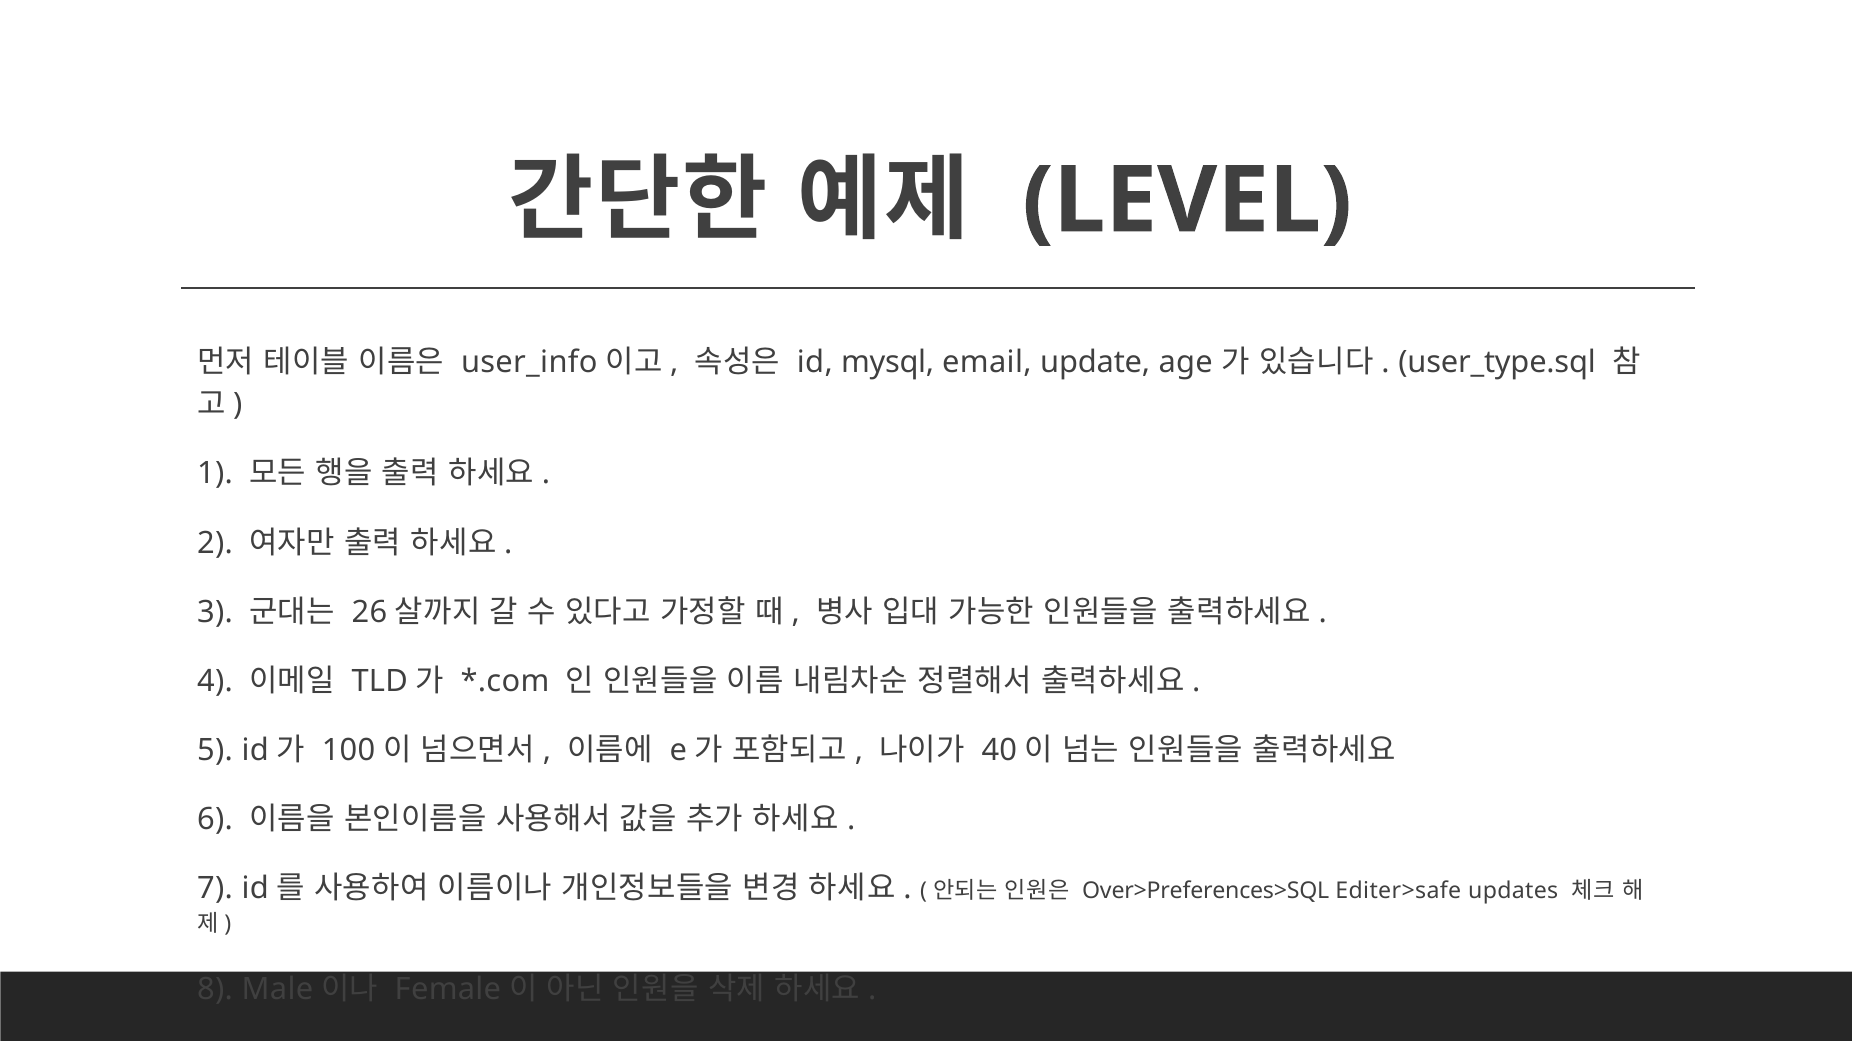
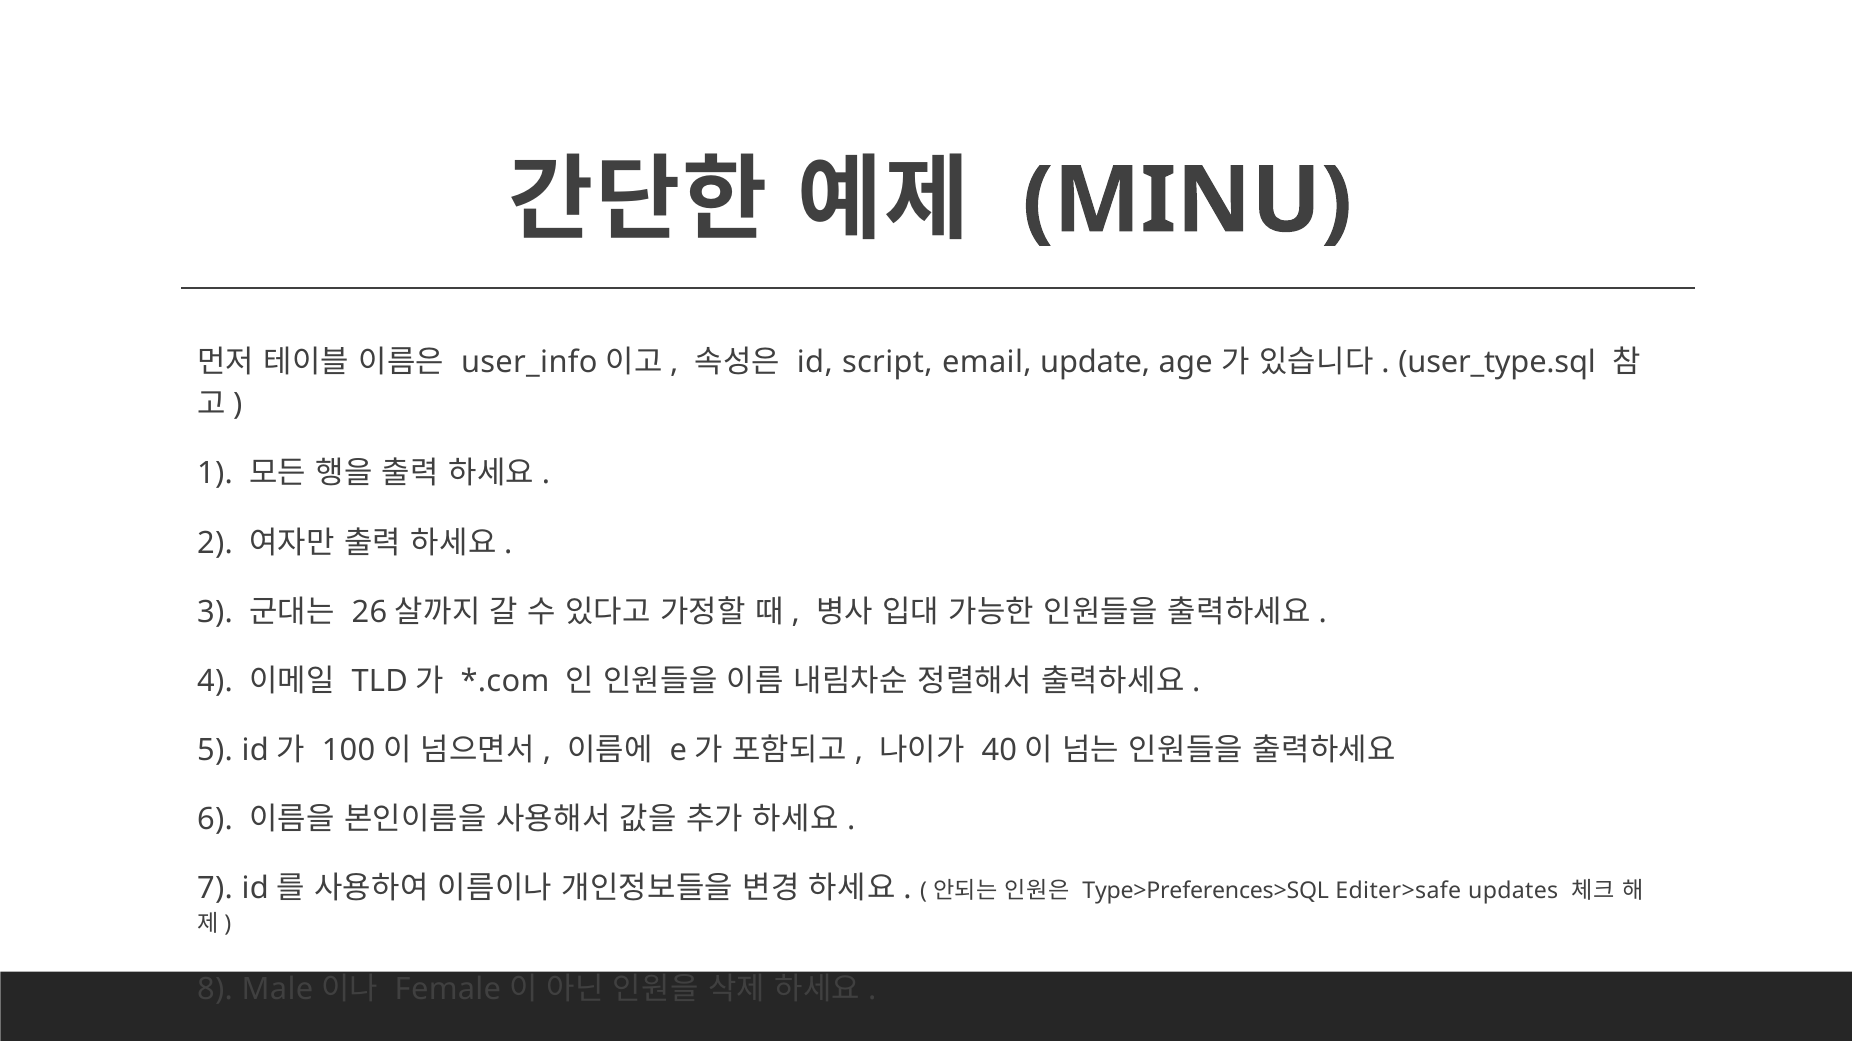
LEVEL: LEVEL -> MINU
mysql: mysql -> script
Over>Preferences>SQL: Over>Preferences>SQL -> Type>Preferences>SQL
